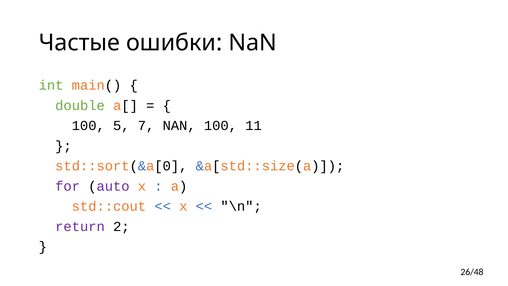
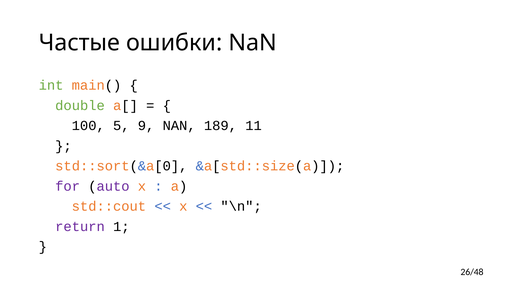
7: 7 -> 9
NAN 100: 100 -> 189
2: 2 -> 1
